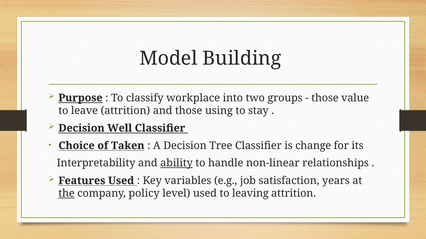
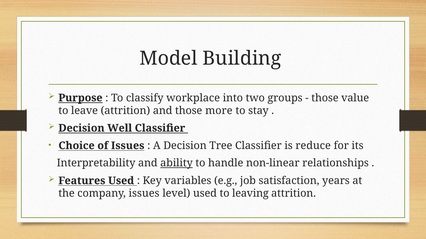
using: using -> more
of Taken: Taken -> Issues
change: change -> reduce
the underline: present -> none
company policy: policy -> issues
